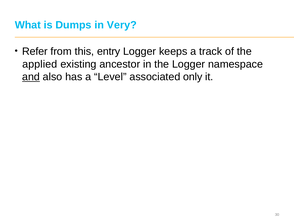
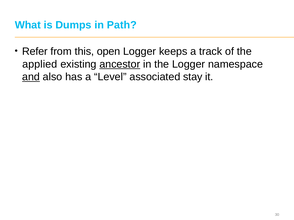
Very: Very -> Path
entry: entry -> open
ancestor underline: none -> present
only: only -> stay
